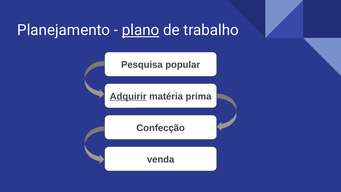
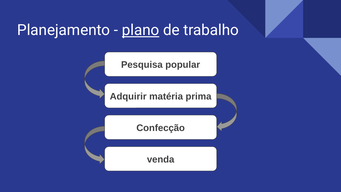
Adquirir underline: present -> none
